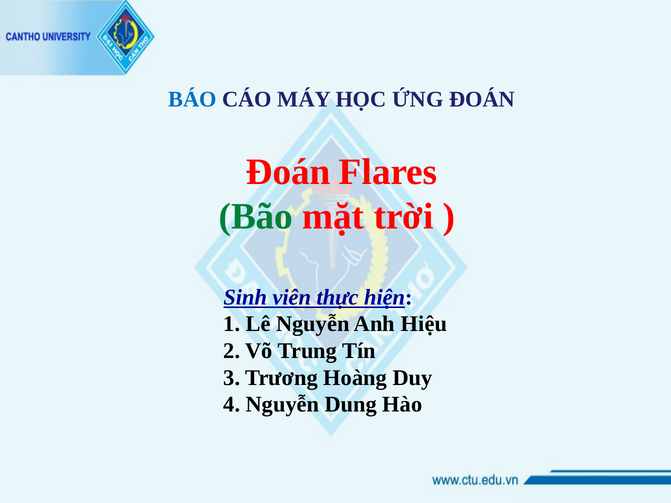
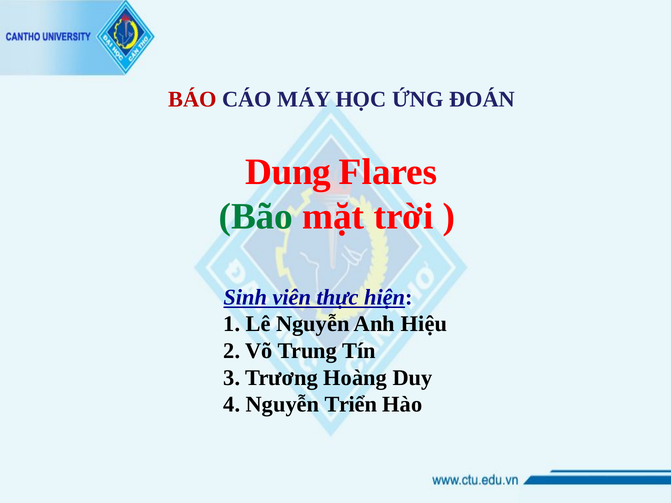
BÁO colour: blue -> red
Đoán at (288, 172): Đoán -> Dung
Dung: Dung -> Triển
